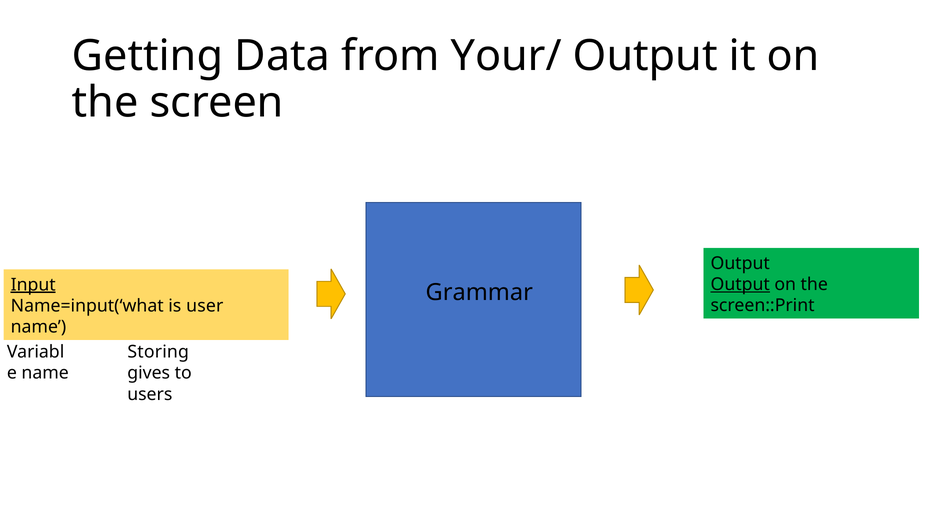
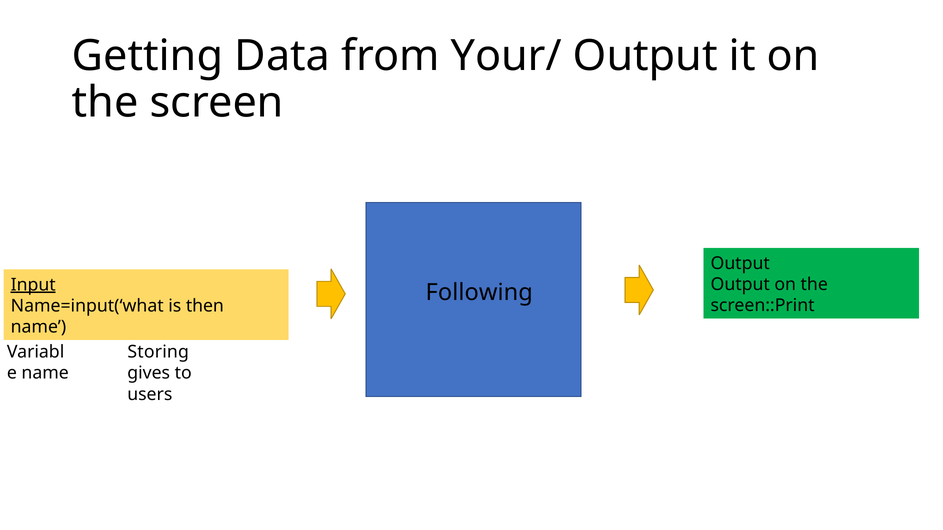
Output at (740, 285) underline: present -> none
Grammar: Grammar -> Following
user: user -> then
